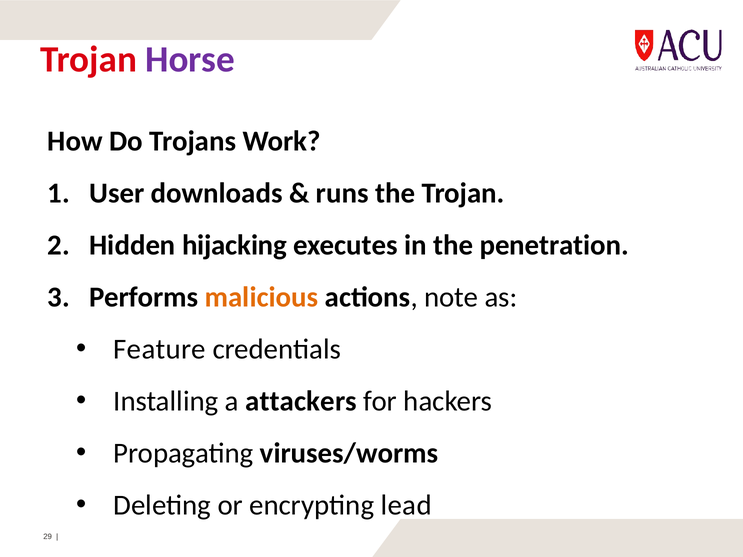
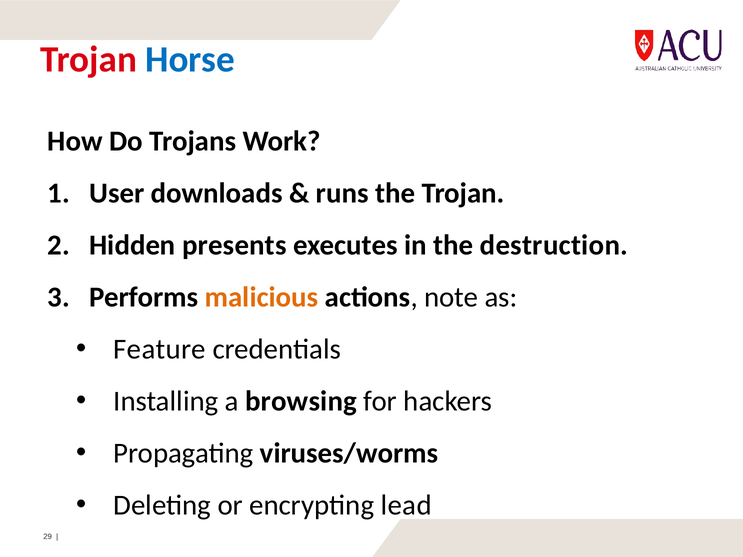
Horse colour: purple -> blue
hijacking: hijacking -> presents
penetration: penetration -> destruction
attackers: attackers -> browsing
